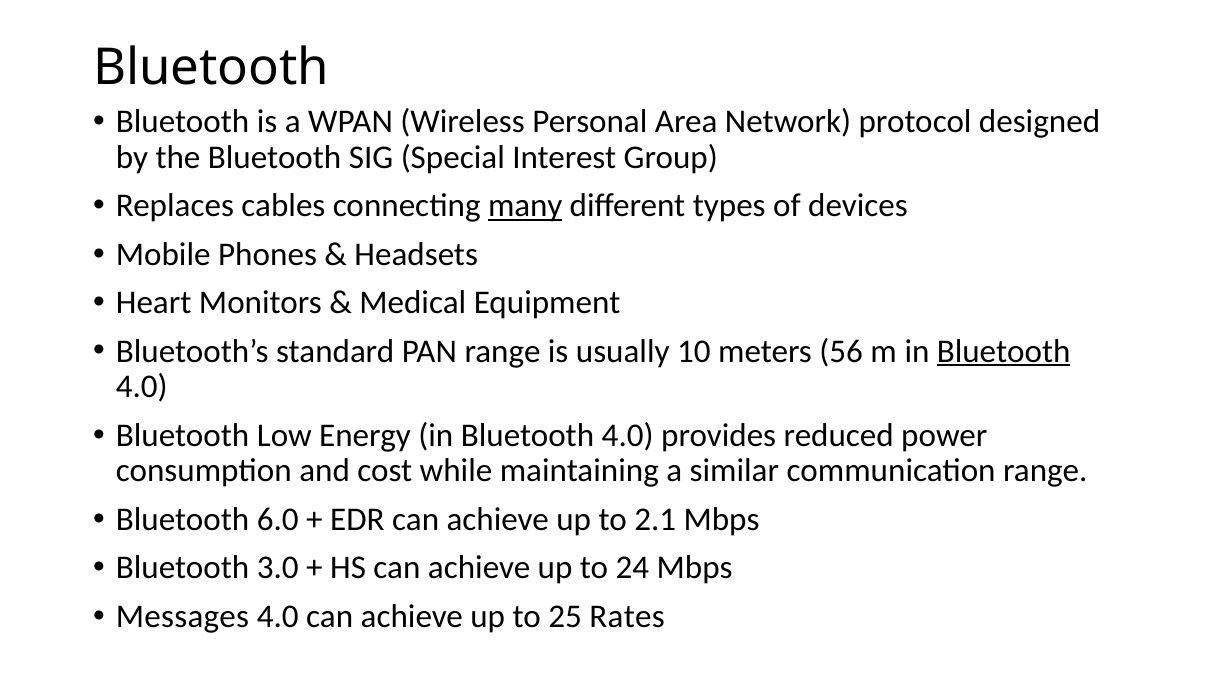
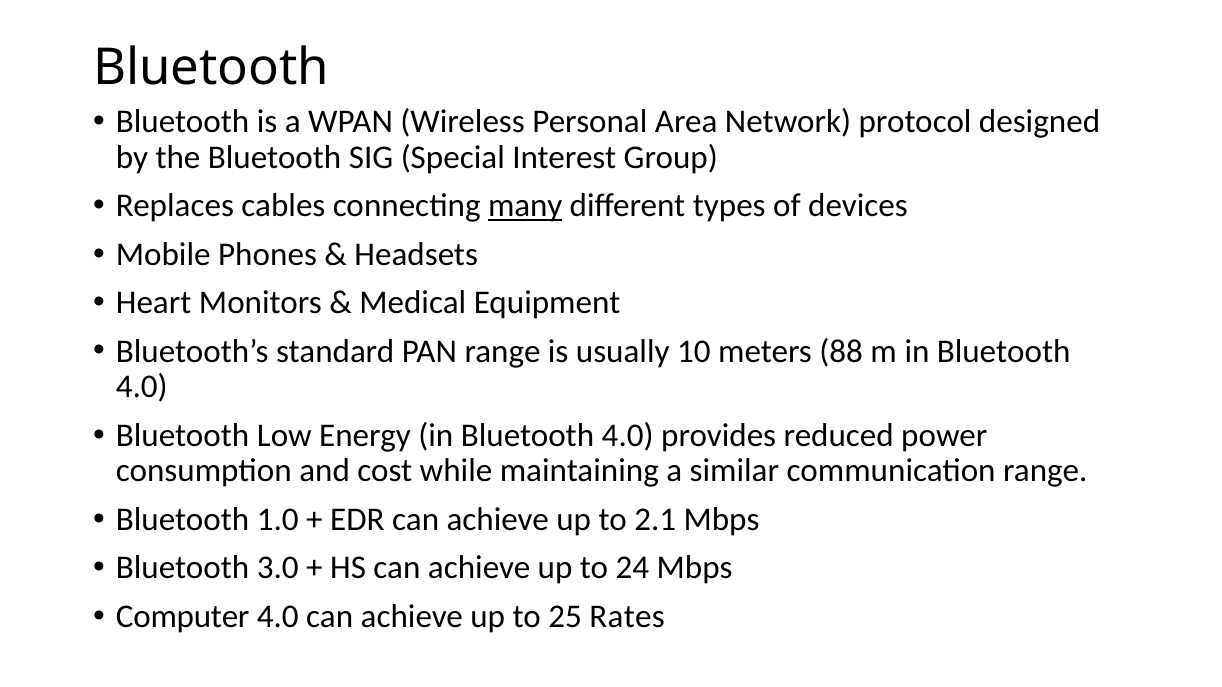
56: 56 -> 88
Bluetooth at (1004, 351) underline: present -> none
6.0: 6.0 -> 1.0
Messages: Messages -> Computer
